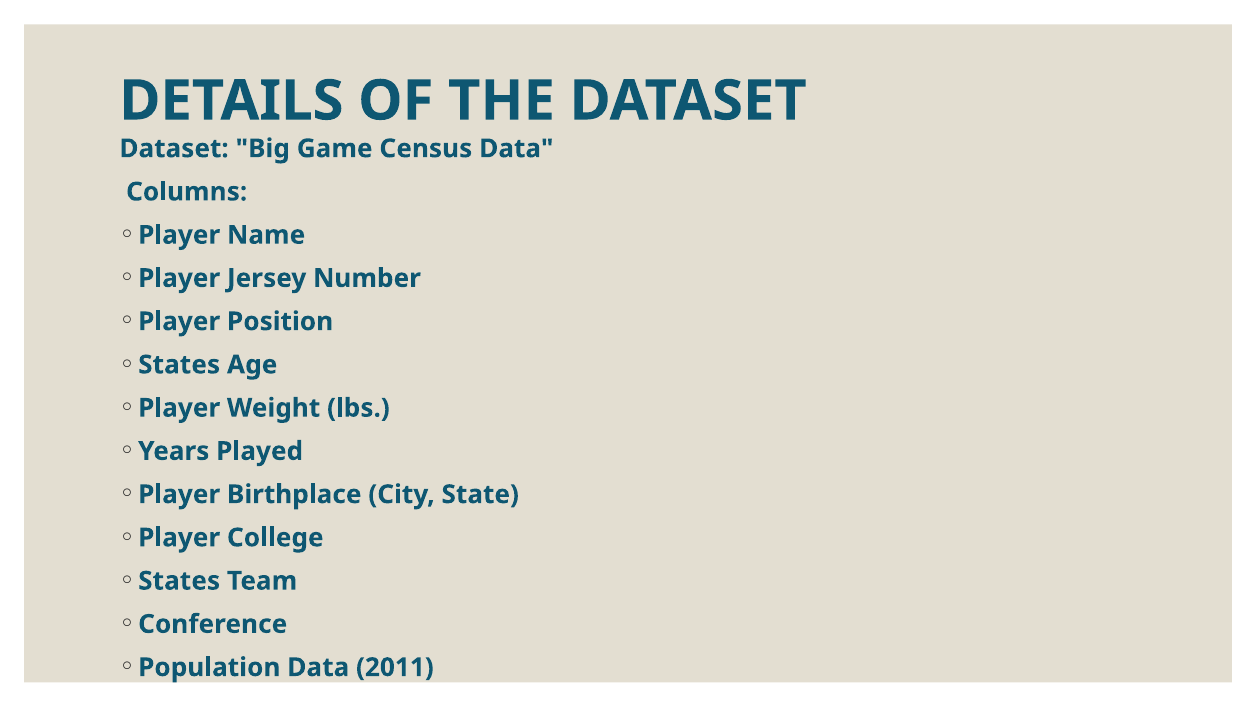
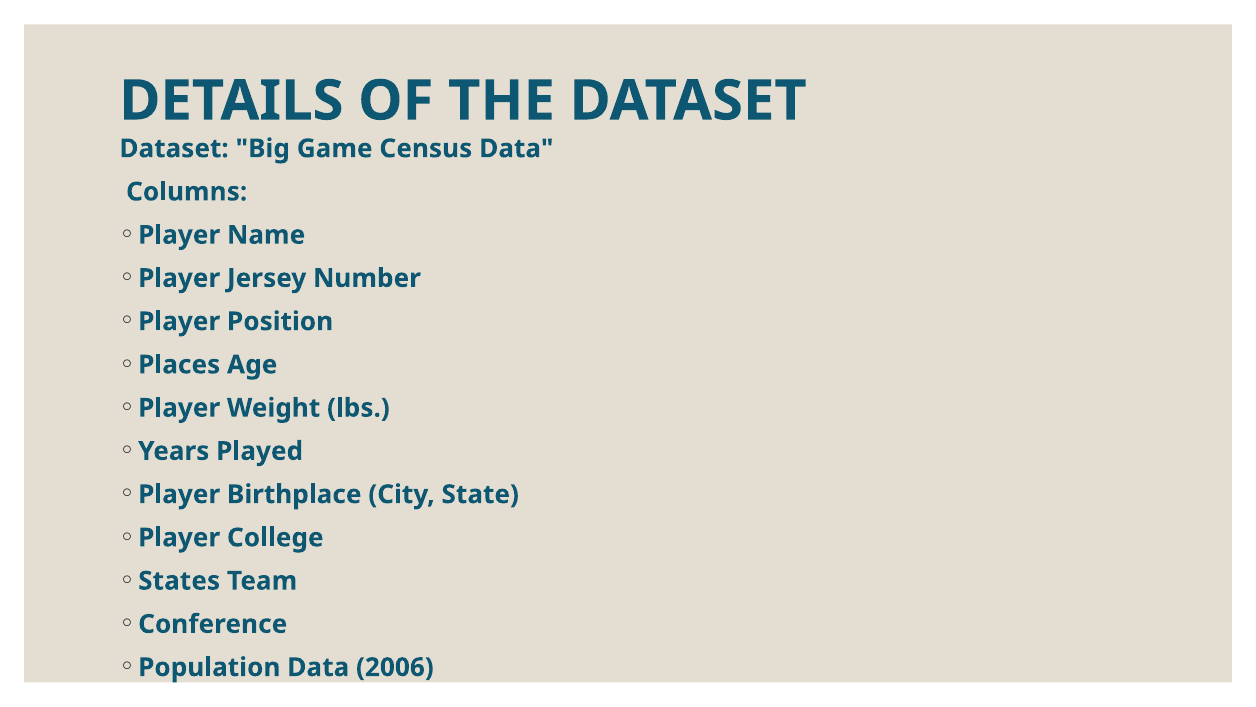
States at (179, 365): States -> Places
2011: 2011 -> 2006
